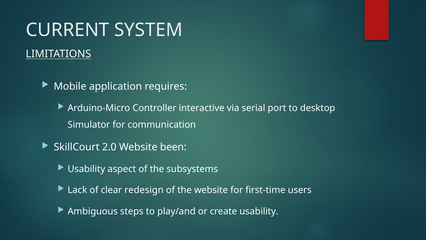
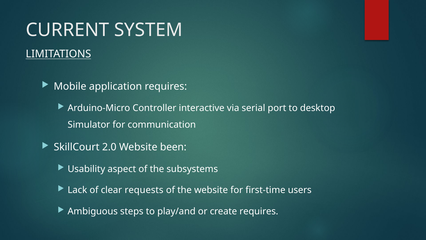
redesign: redesign -> requests
create usability: usability -> requires
